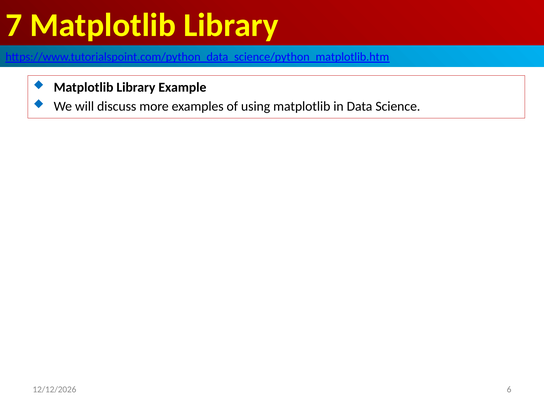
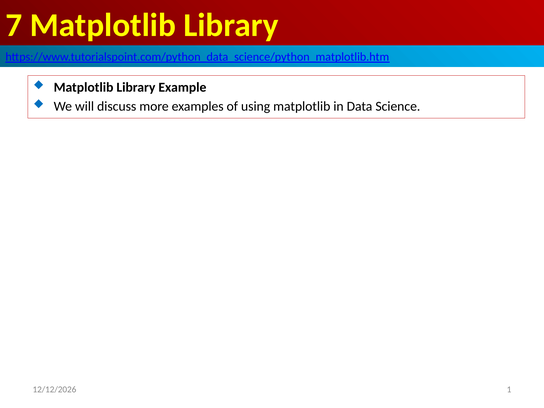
6: 6 -> 1
